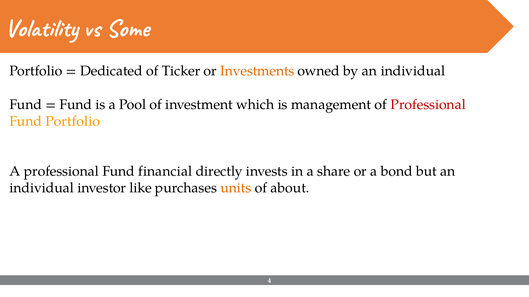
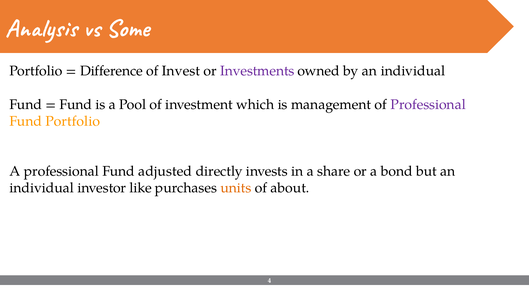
Volatility: Volatility -> Analysis
Dedicated: Dedicated -> Difference
Ticker: Ticker -> Invest
Investments colour: orange -> purple
Professional at (428, 105) colour: red -> purple
financial: financial -> adjusted
